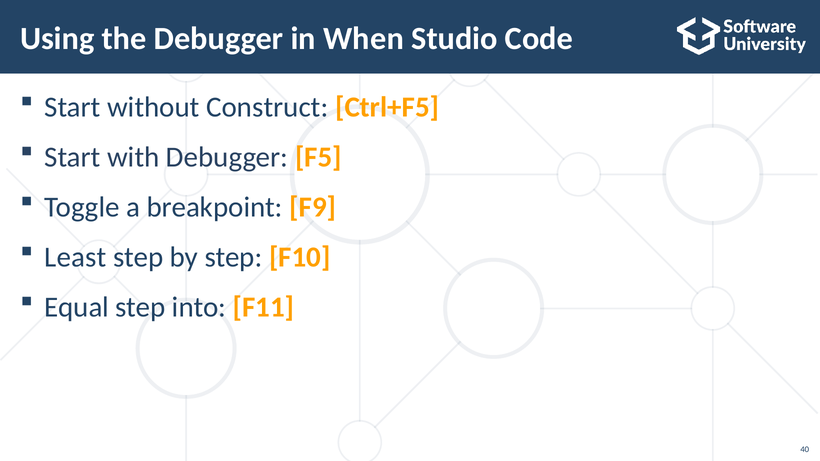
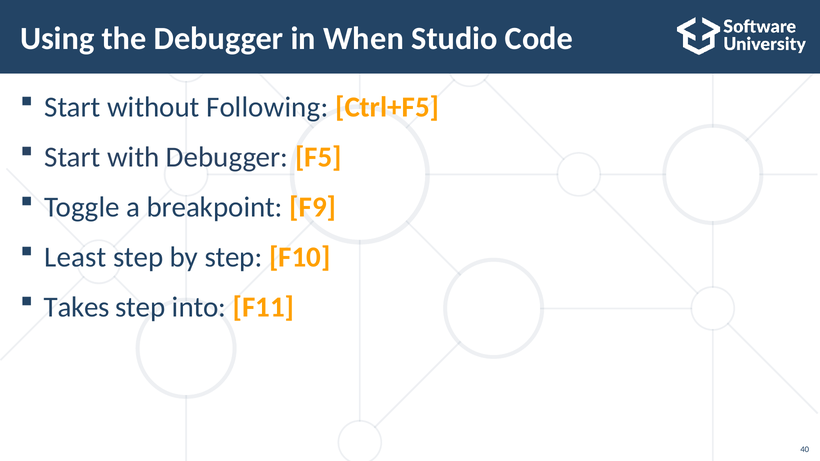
Construct: Construct -> Following
Equal: Equal -> Takes
